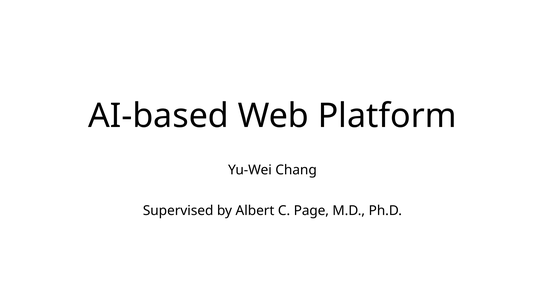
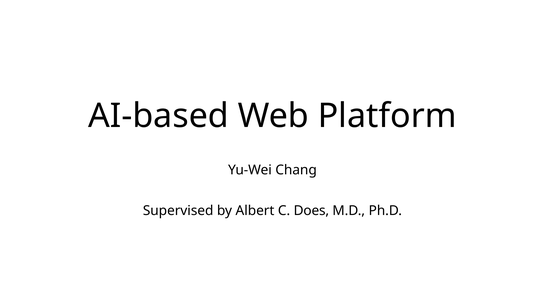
Page: Page -> Does
